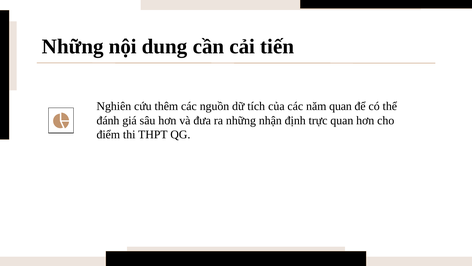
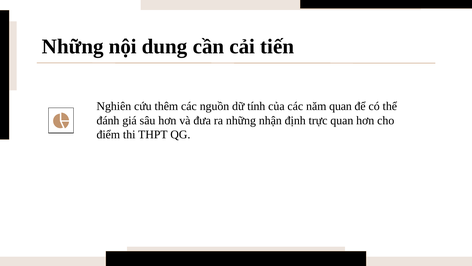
tích: tích -> tính
